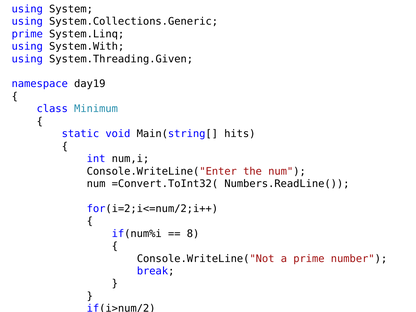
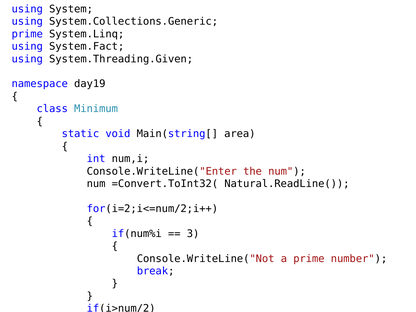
System.With: System.With -> System.Fact
hits: hits -> area
Numbers.ReadLine(: Numbers.ReadLine( -> Natural.ReadLine(
8: 8 -> 3
